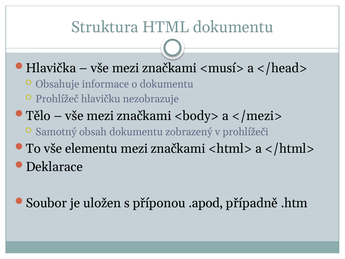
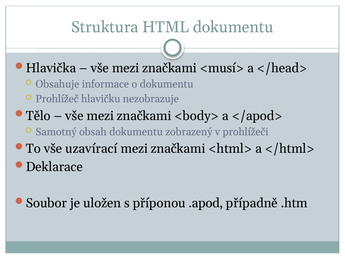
</mezi>: </mezi> -> </apod>
elementu: elementu -> uzavírací
